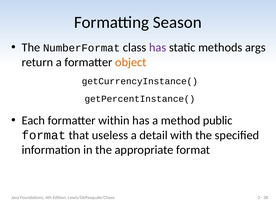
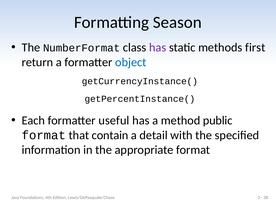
args: args -> first
object colour: orange -> blue
within: within -> useful
useless: useless -> contain
